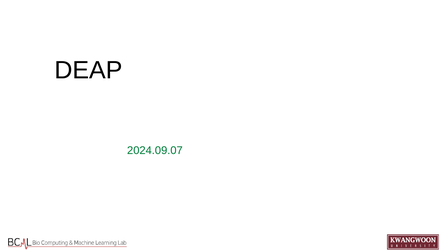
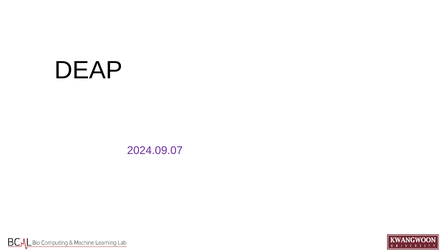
2024.09.07 colour: green -> purple
